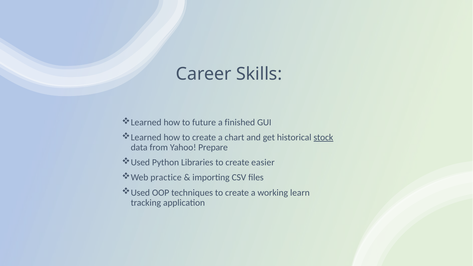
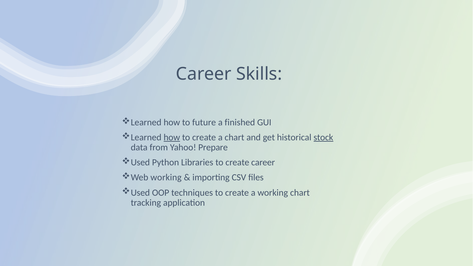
how at (172, 137) underline: none -> present
create easier: easier -> career
practice at (166, 178): practice -> working
working learn: learn -> chart
